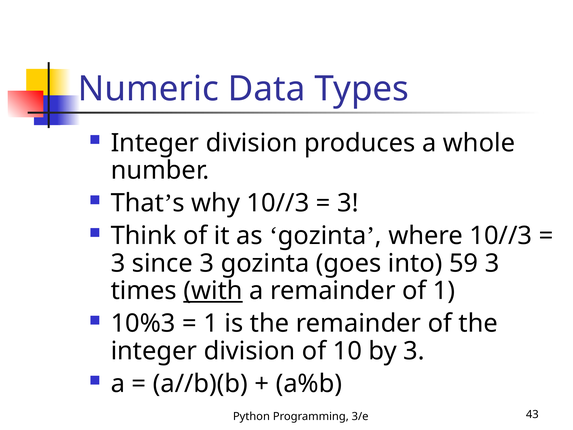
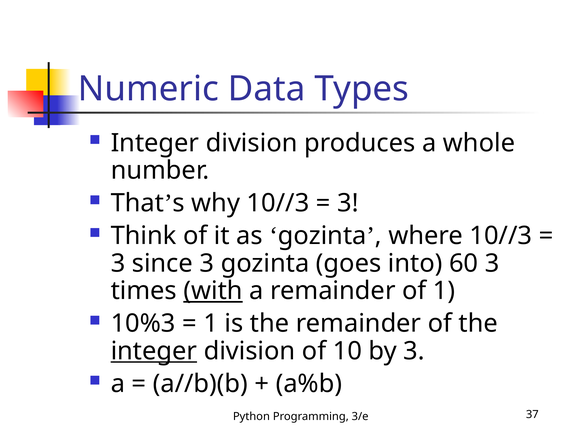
59: 59 -> 60
integer at (154, 351) underline: none -> present
43: 43 -> 37
